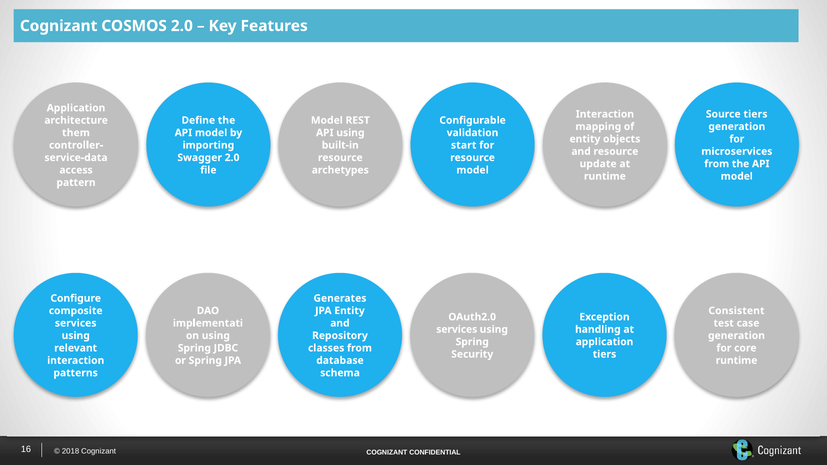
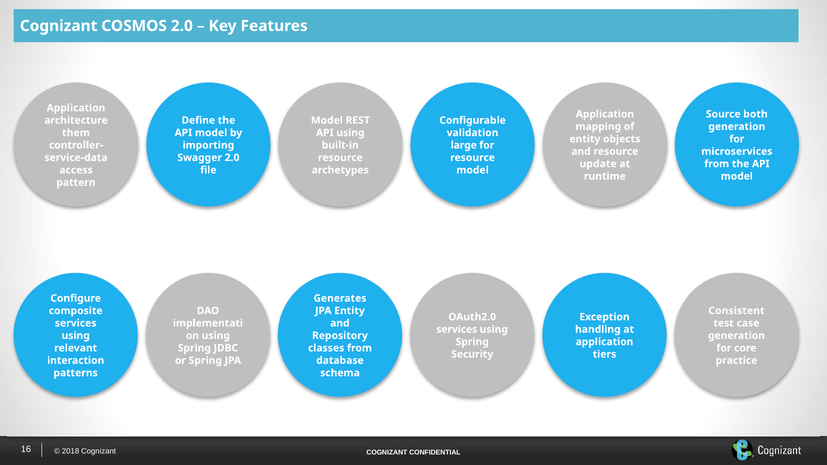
Interaction at (605, 114): Interaction -> Application
Source tiers: tiers -> both
start: start -> large
runtime at (737, 361): runtime -> practice
